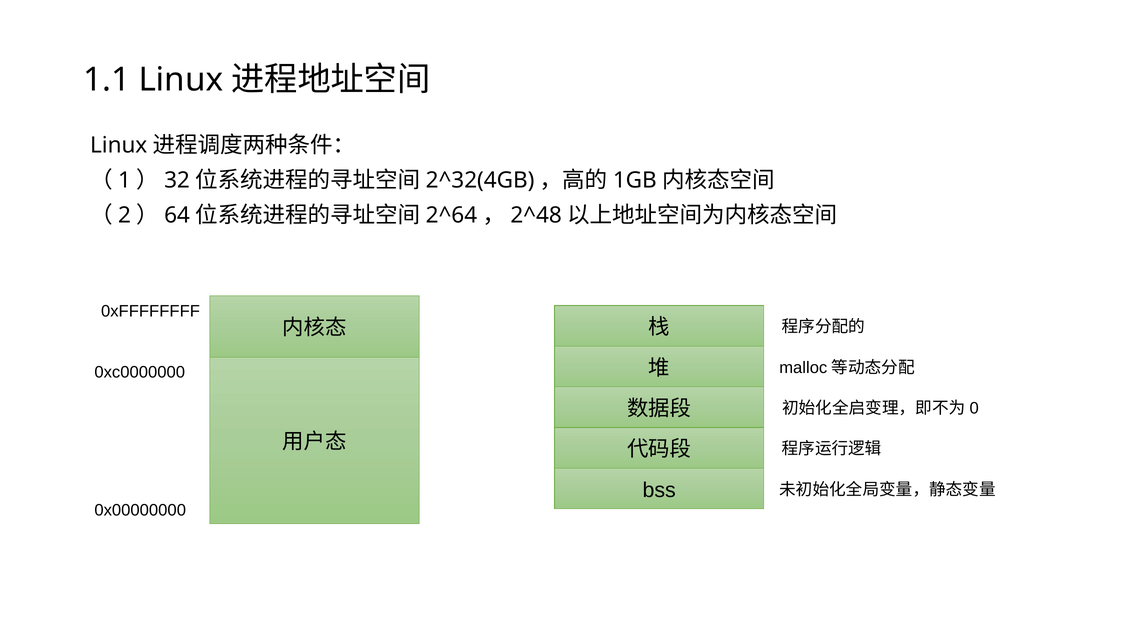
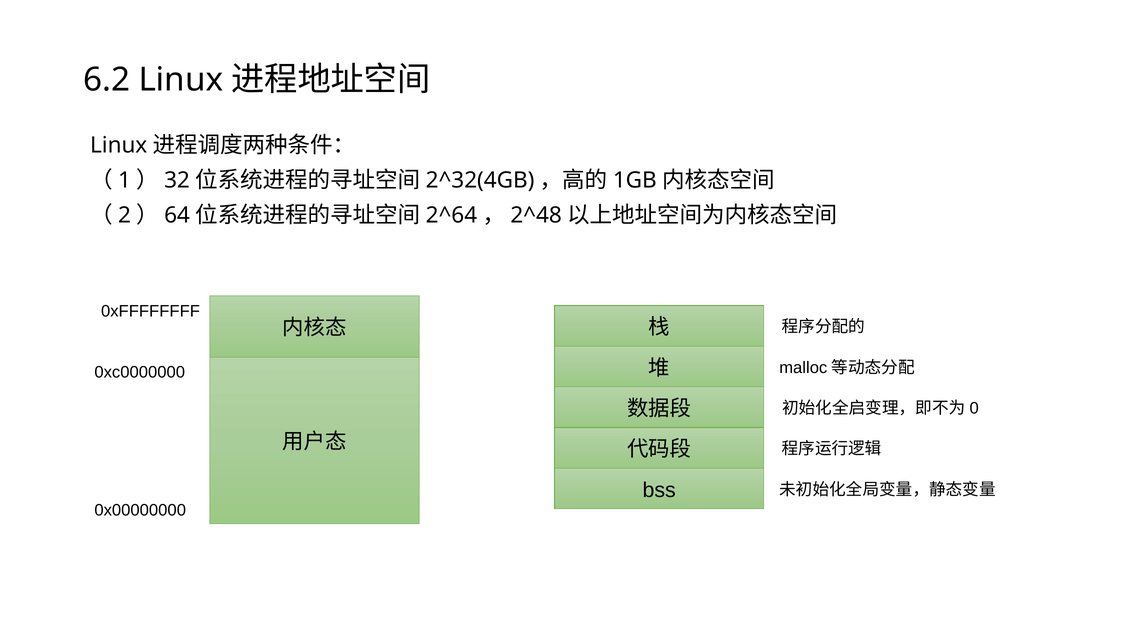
1.1: 1.1 -> 6.2
